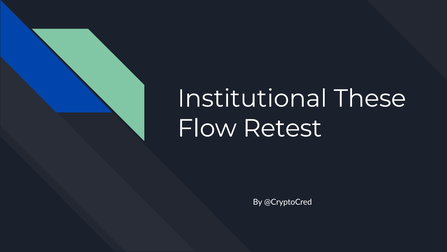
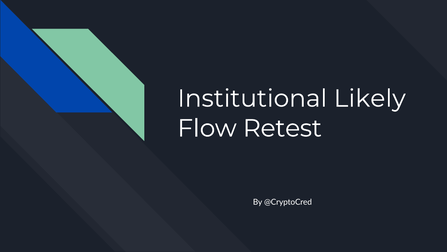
These: These -> Likely
